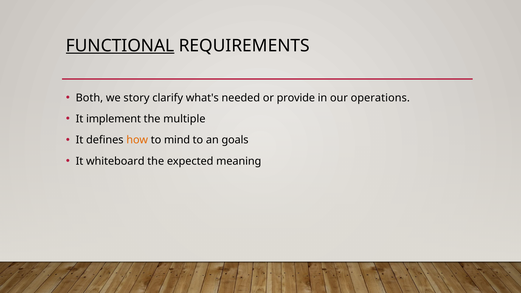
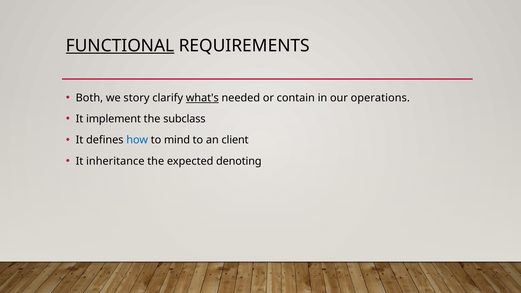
what's underline: none -> present
provide: provide -> contain
multiple: multiple -> subclass
how colour: orange -> blue
goals: goals -> client
whiteboard: whiteboard -> inheritance
meaning: meaning -> denoting
